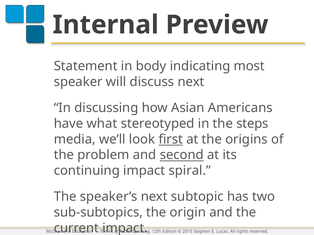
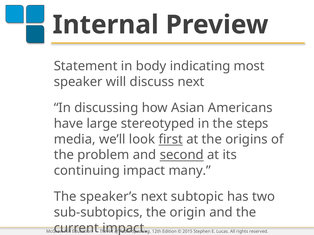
what: what -> large
spiral: spiral -> many
